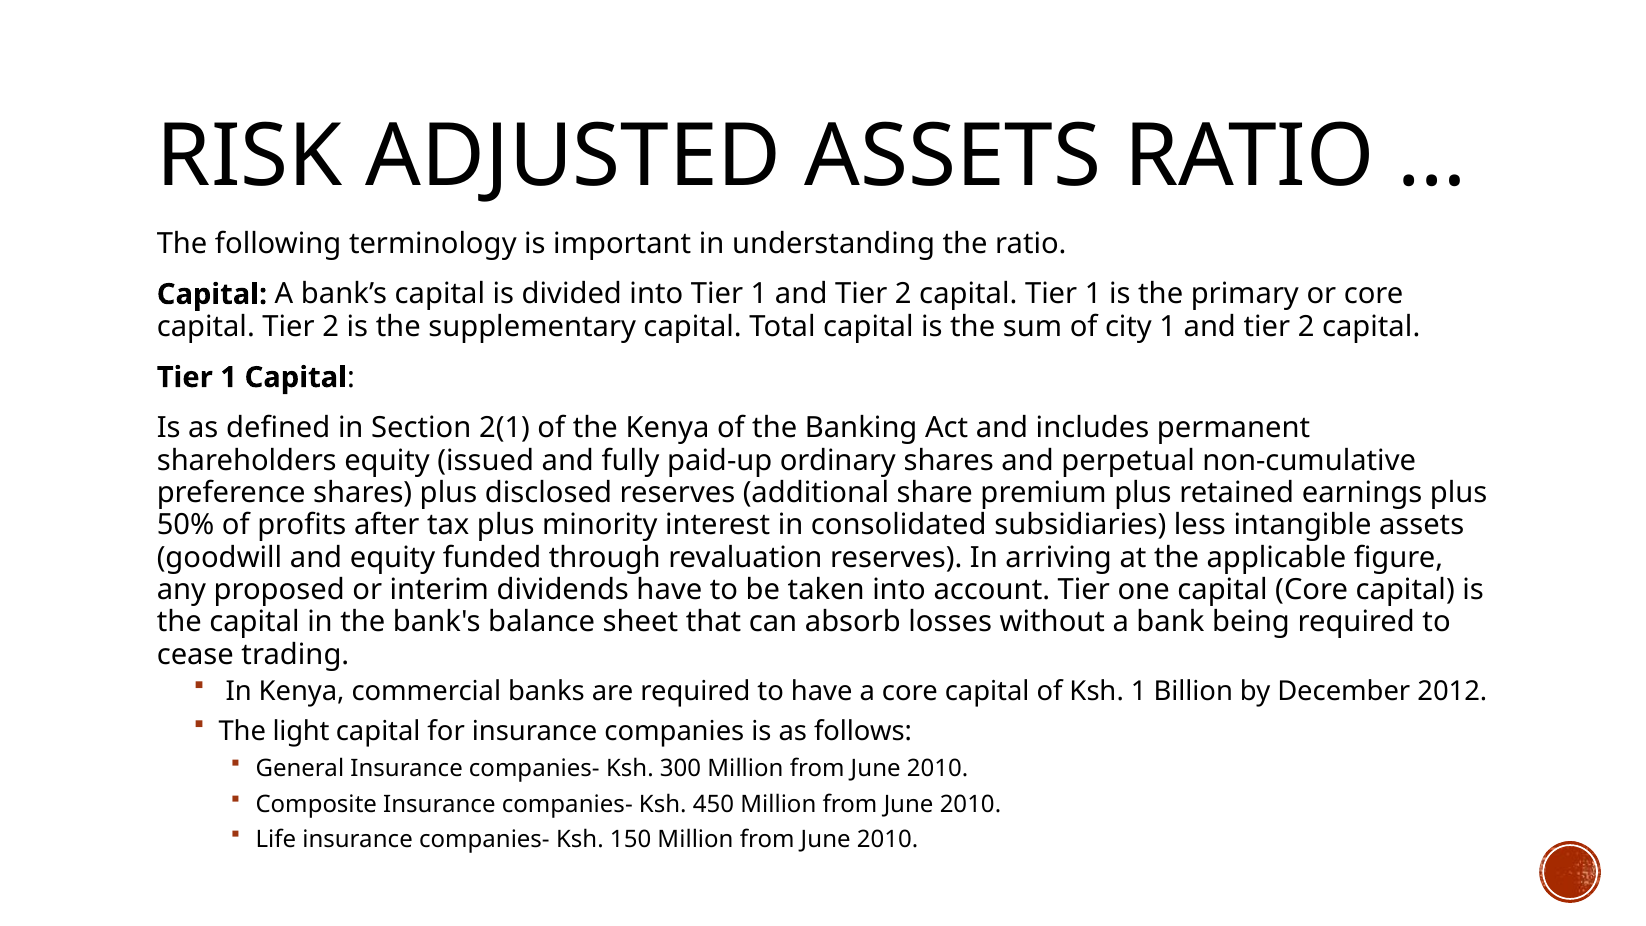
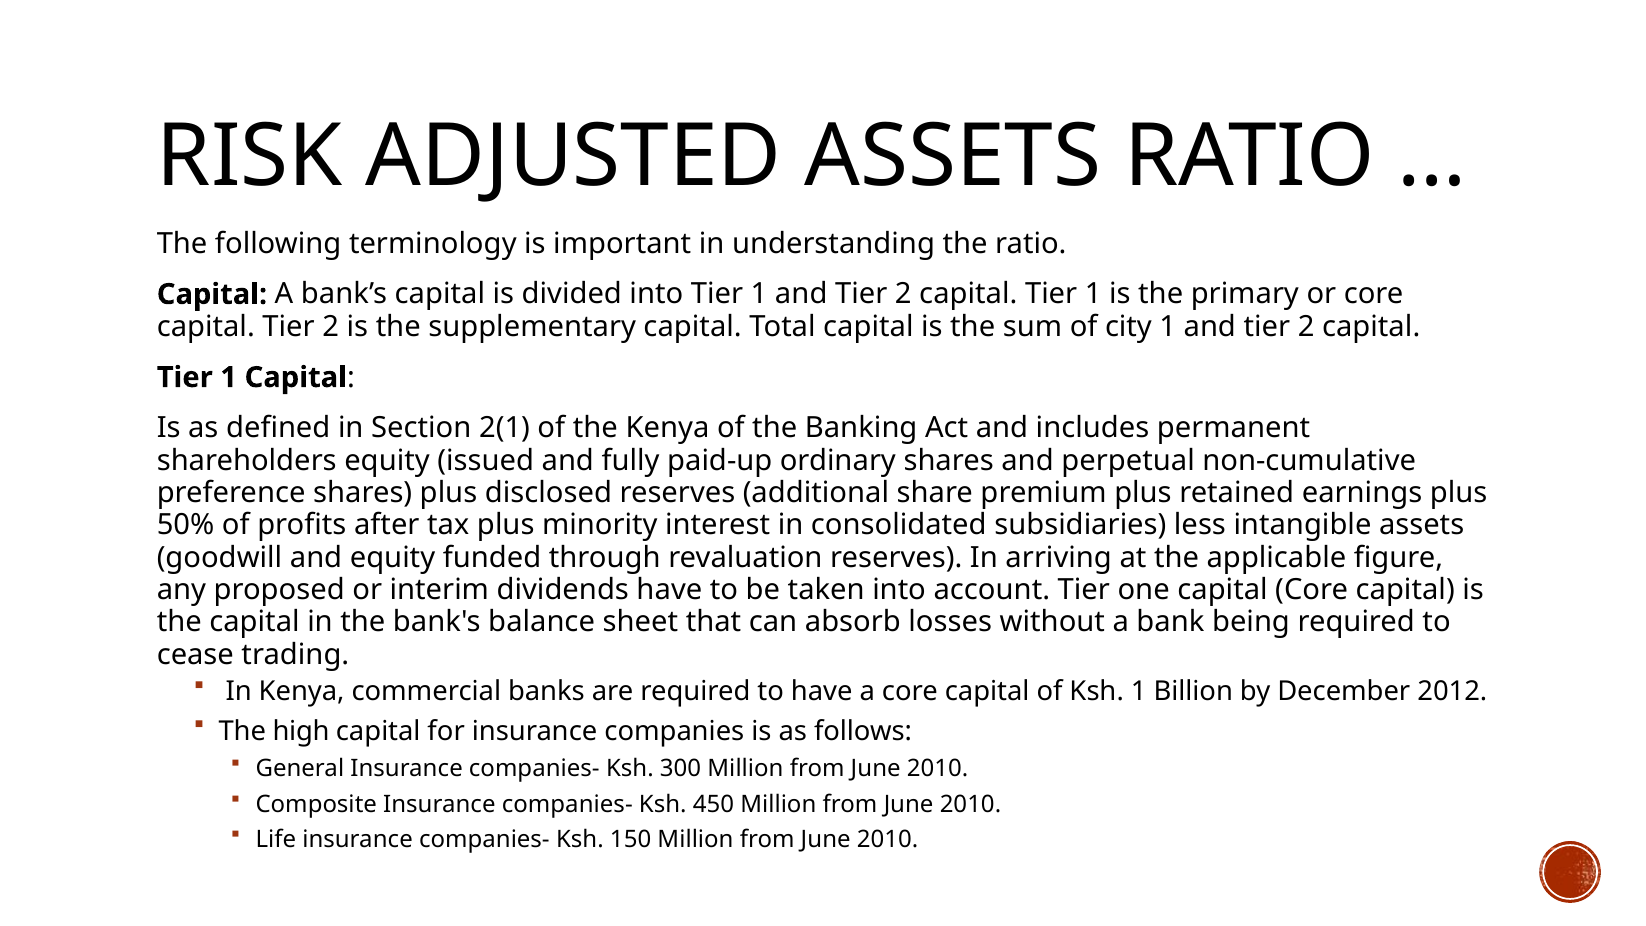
light: light -> high
